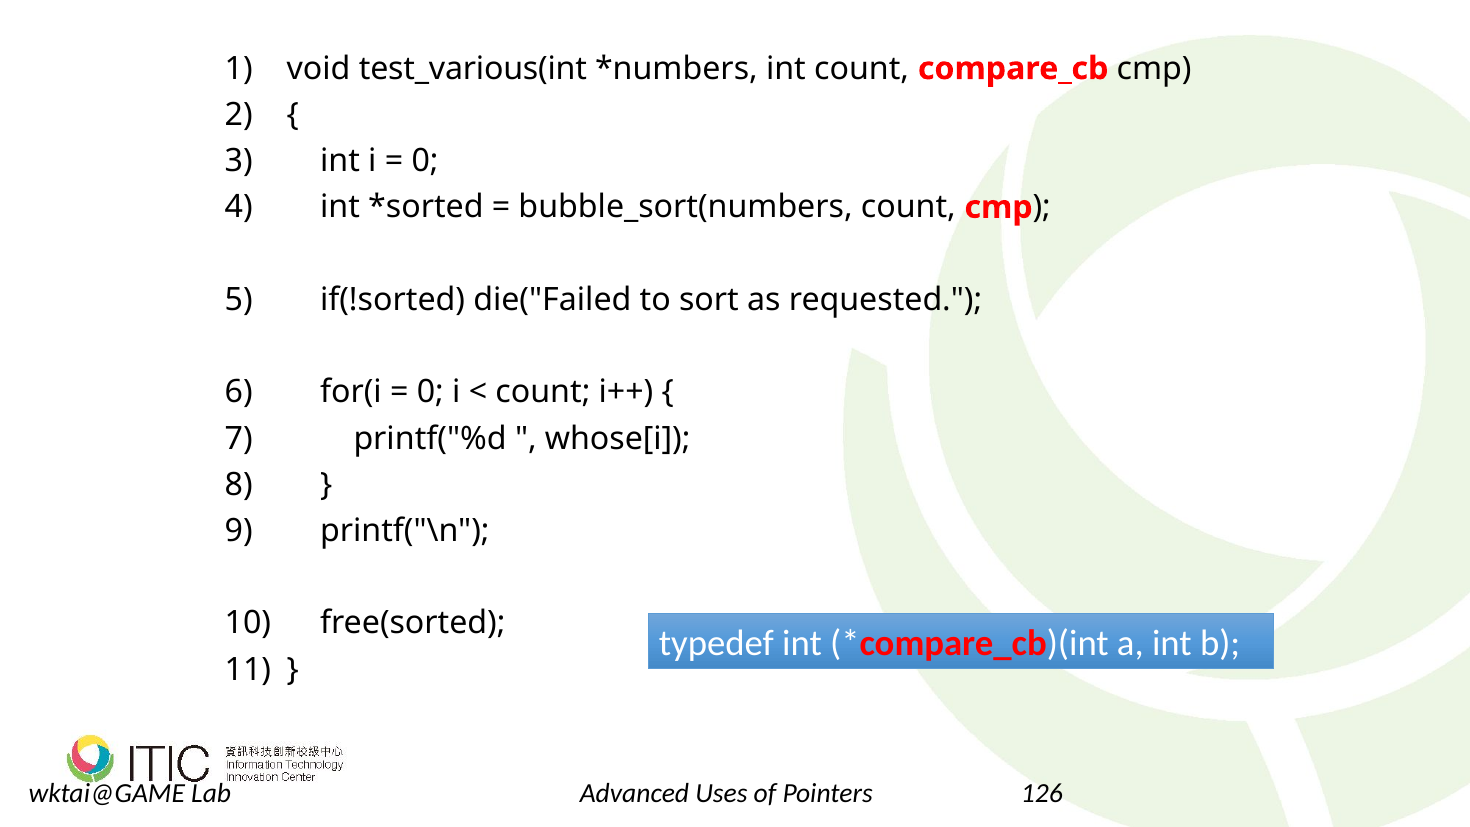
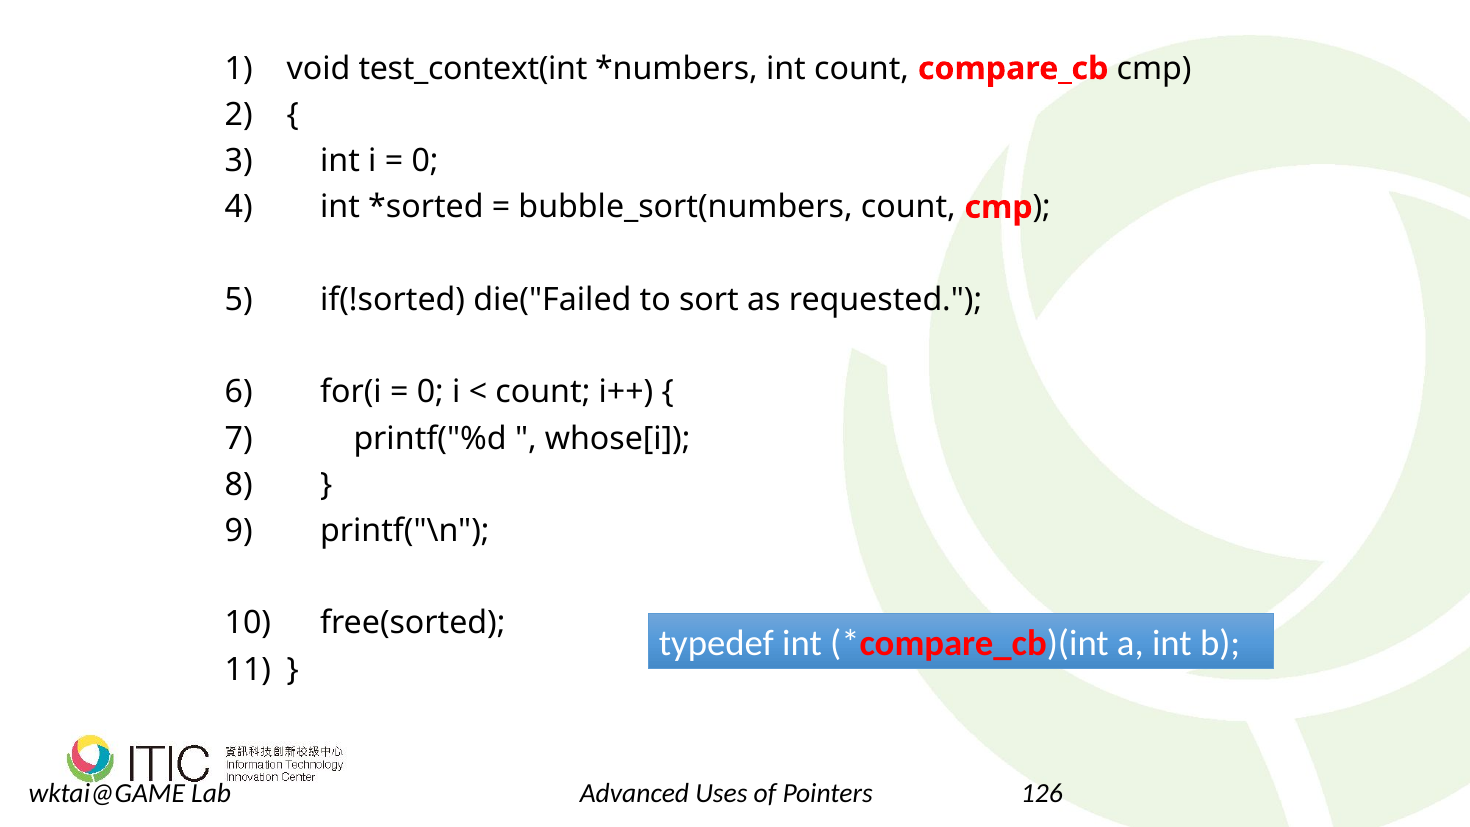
test_various(int: test_various(int -> test_context(int
